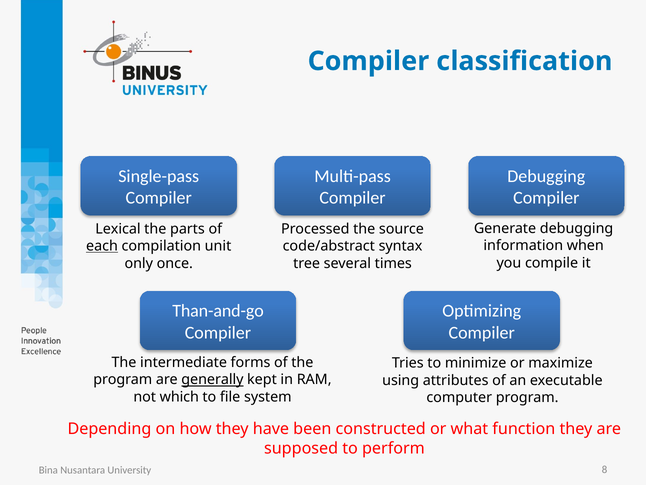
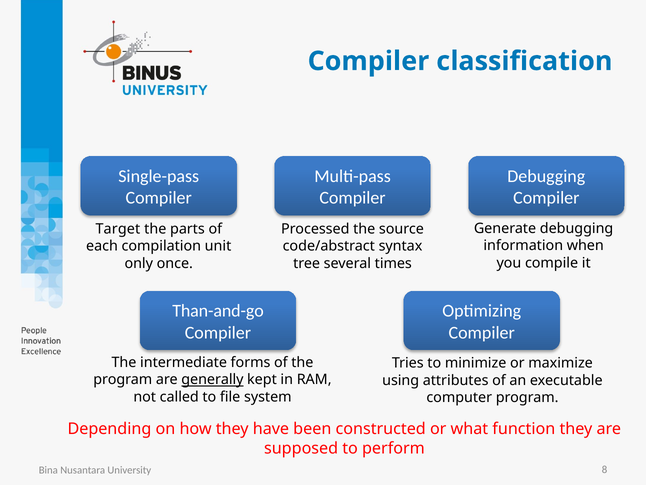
Lexical: Lexical -> Target
each underline: present -> none
which: which -> called
